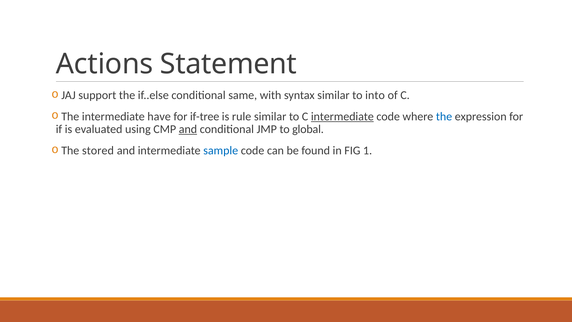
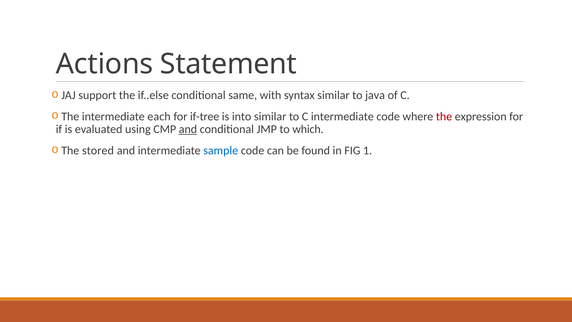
into: into -> java
have: have -> each
rule: rule -> into
intermediate at (342, 116) underline: present -> none
the at (444, 116) colour: blue -> red
global: global -> which
